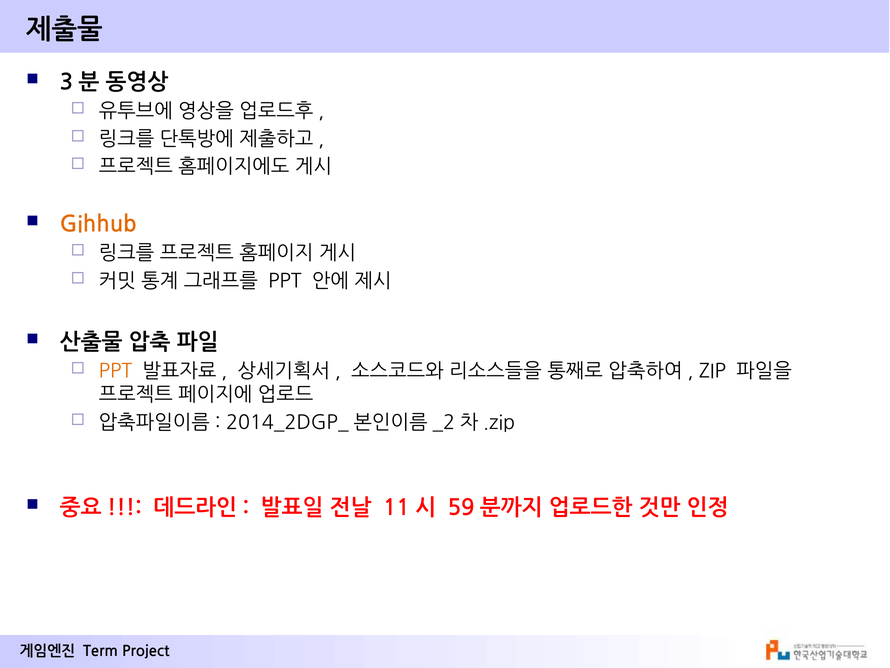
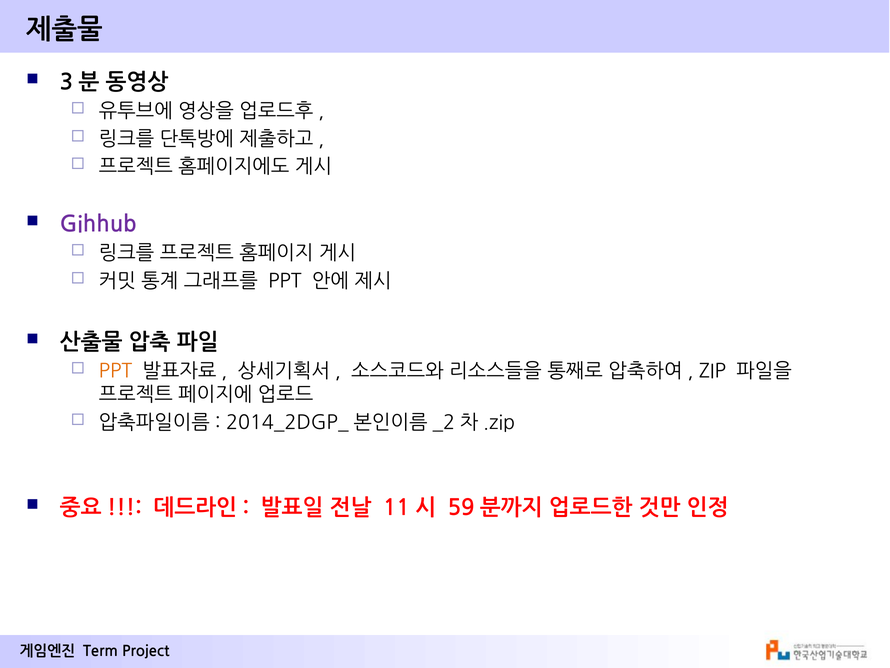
Gihhub colour: orange -> purple
